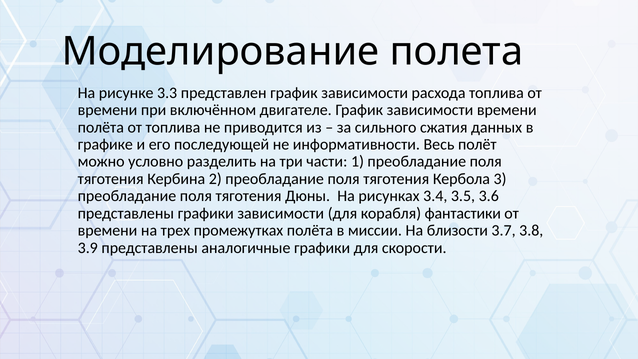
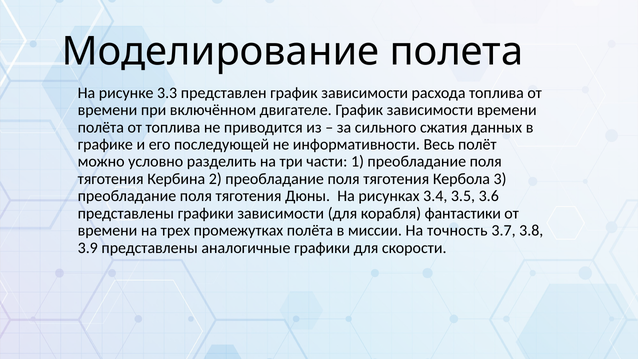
близости: близости -> точность
